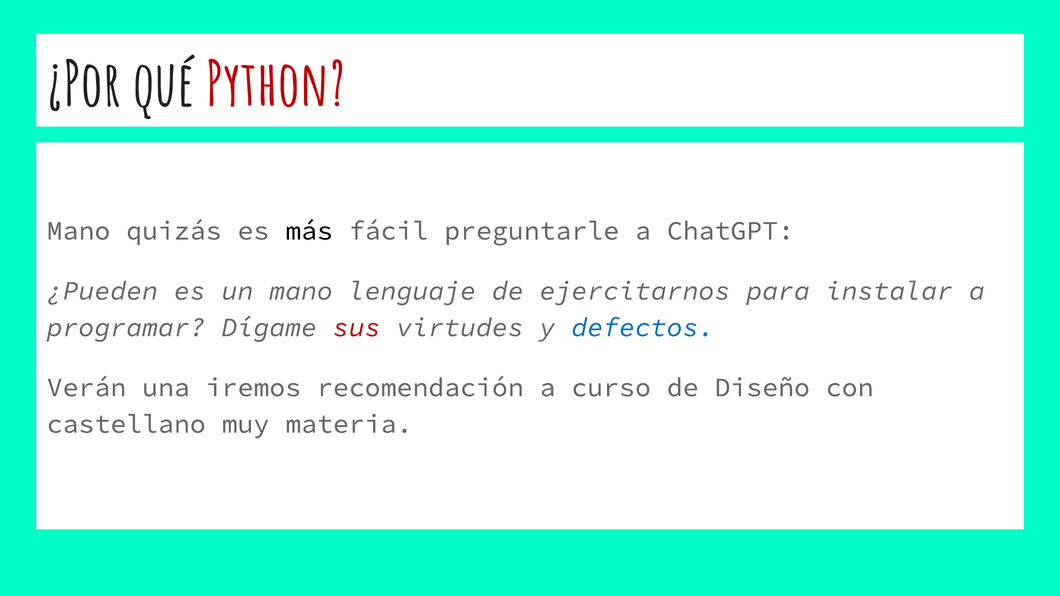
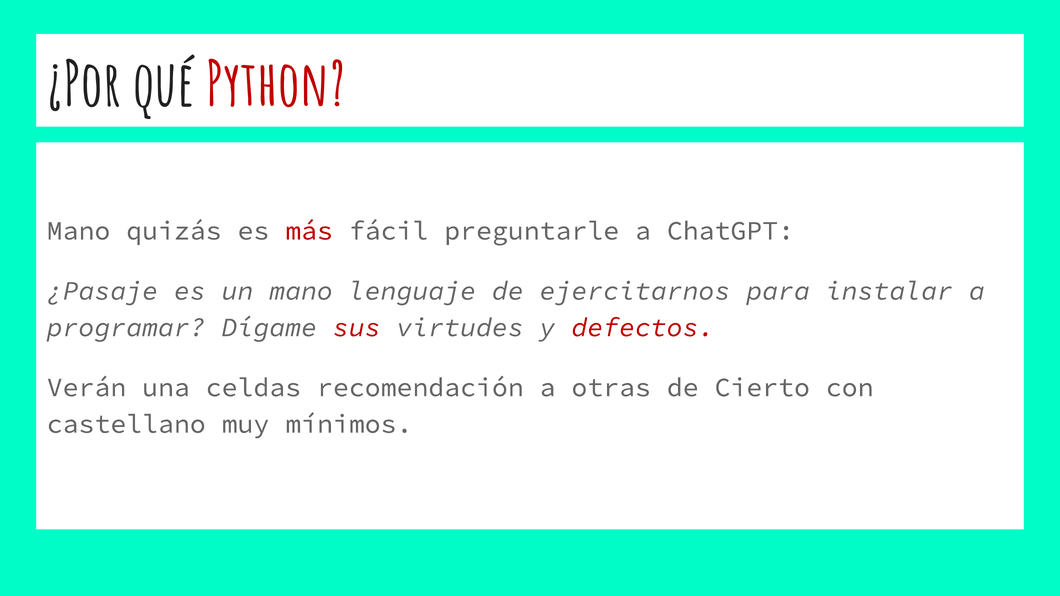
más colour: black -> red
¿Pueden: ¿Pueden -> ¿Pasaje
defectos colour: blue -> red
iremos: iremos -> celdas
curso: curso -> otras
Diseño: Diseño -> Cierto
materia: materia -> mínimos
